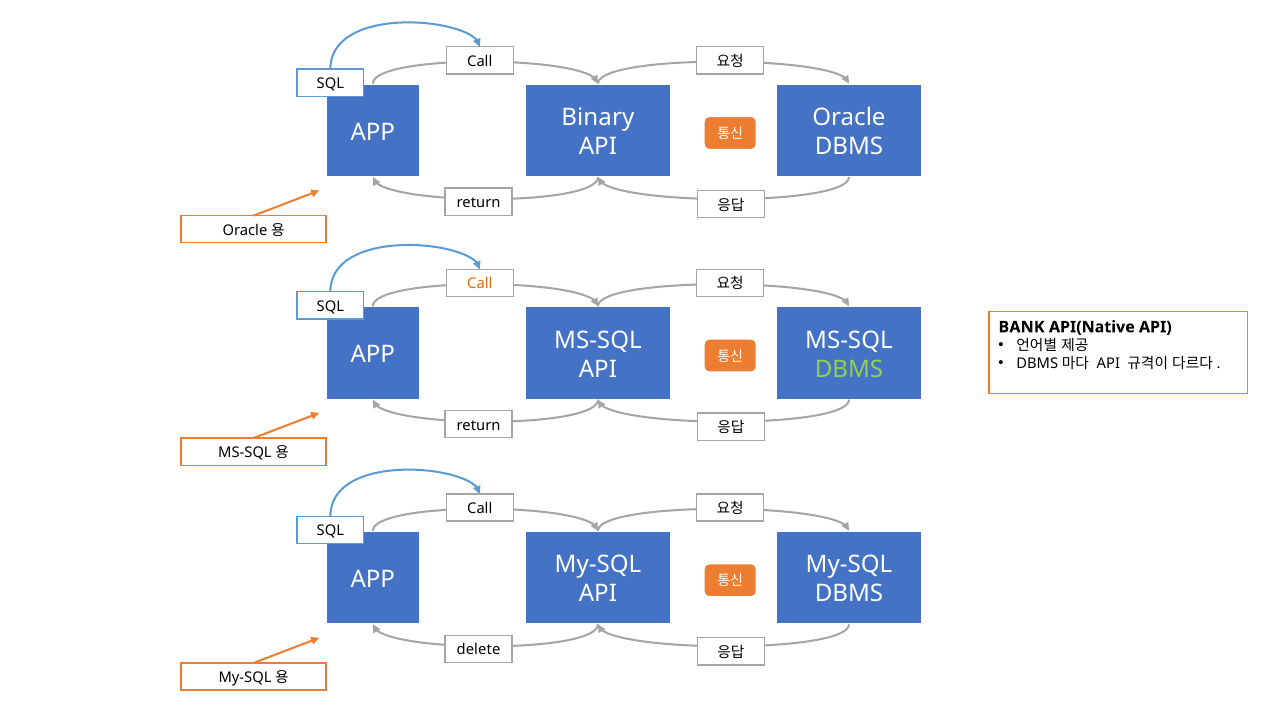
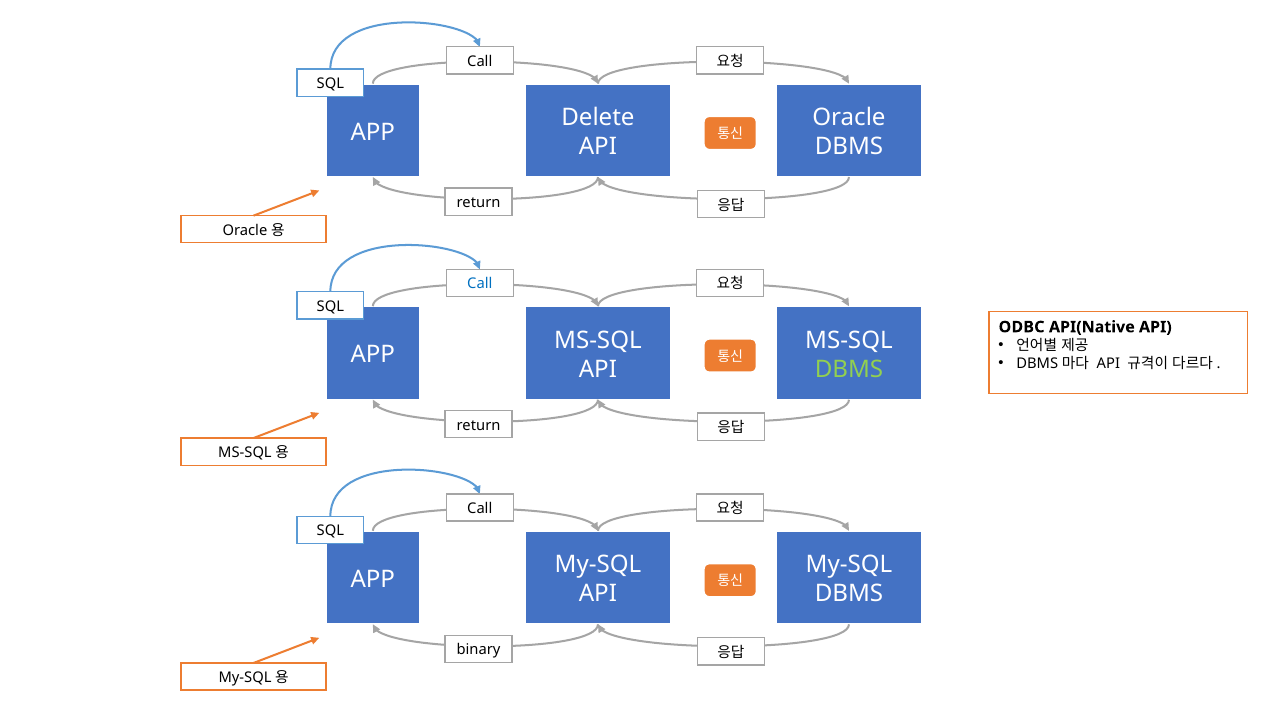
Binary: Binary -> Delete
Call at (480, 284) colour: orange -> blue
BANK: BANK -> ODBC
delete: delete -> binary
